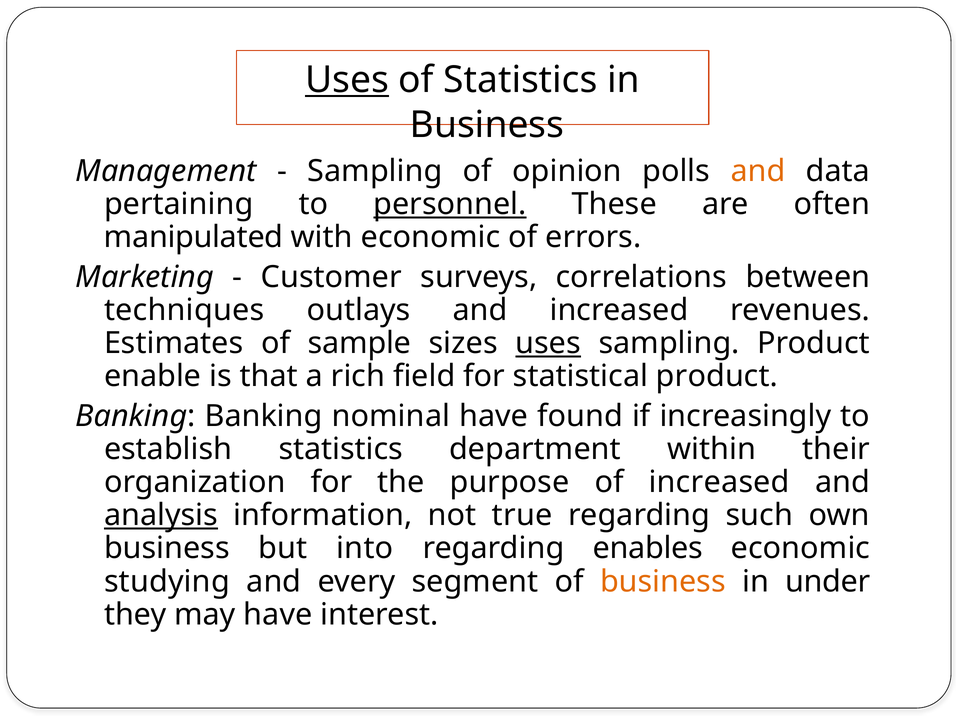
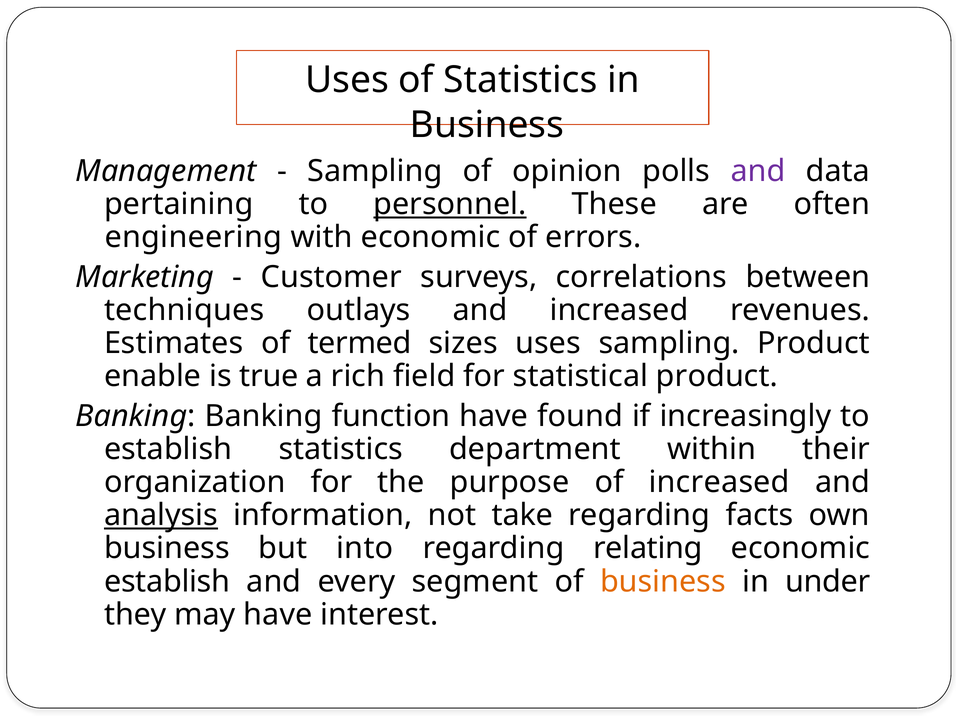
Uses at (347, 80) underline: present -> none
and at (758, 171) colour: orange -> purple
manipulated: manipulated -> engineering
sample: sample -> termed
uses at (548, 344) underline: present -> none
that: that -> true
nominal: nominal -> function
true: true -> take
such: such -> facts
enables: enables -> relating
studying at (167, 582): studying -> establish
